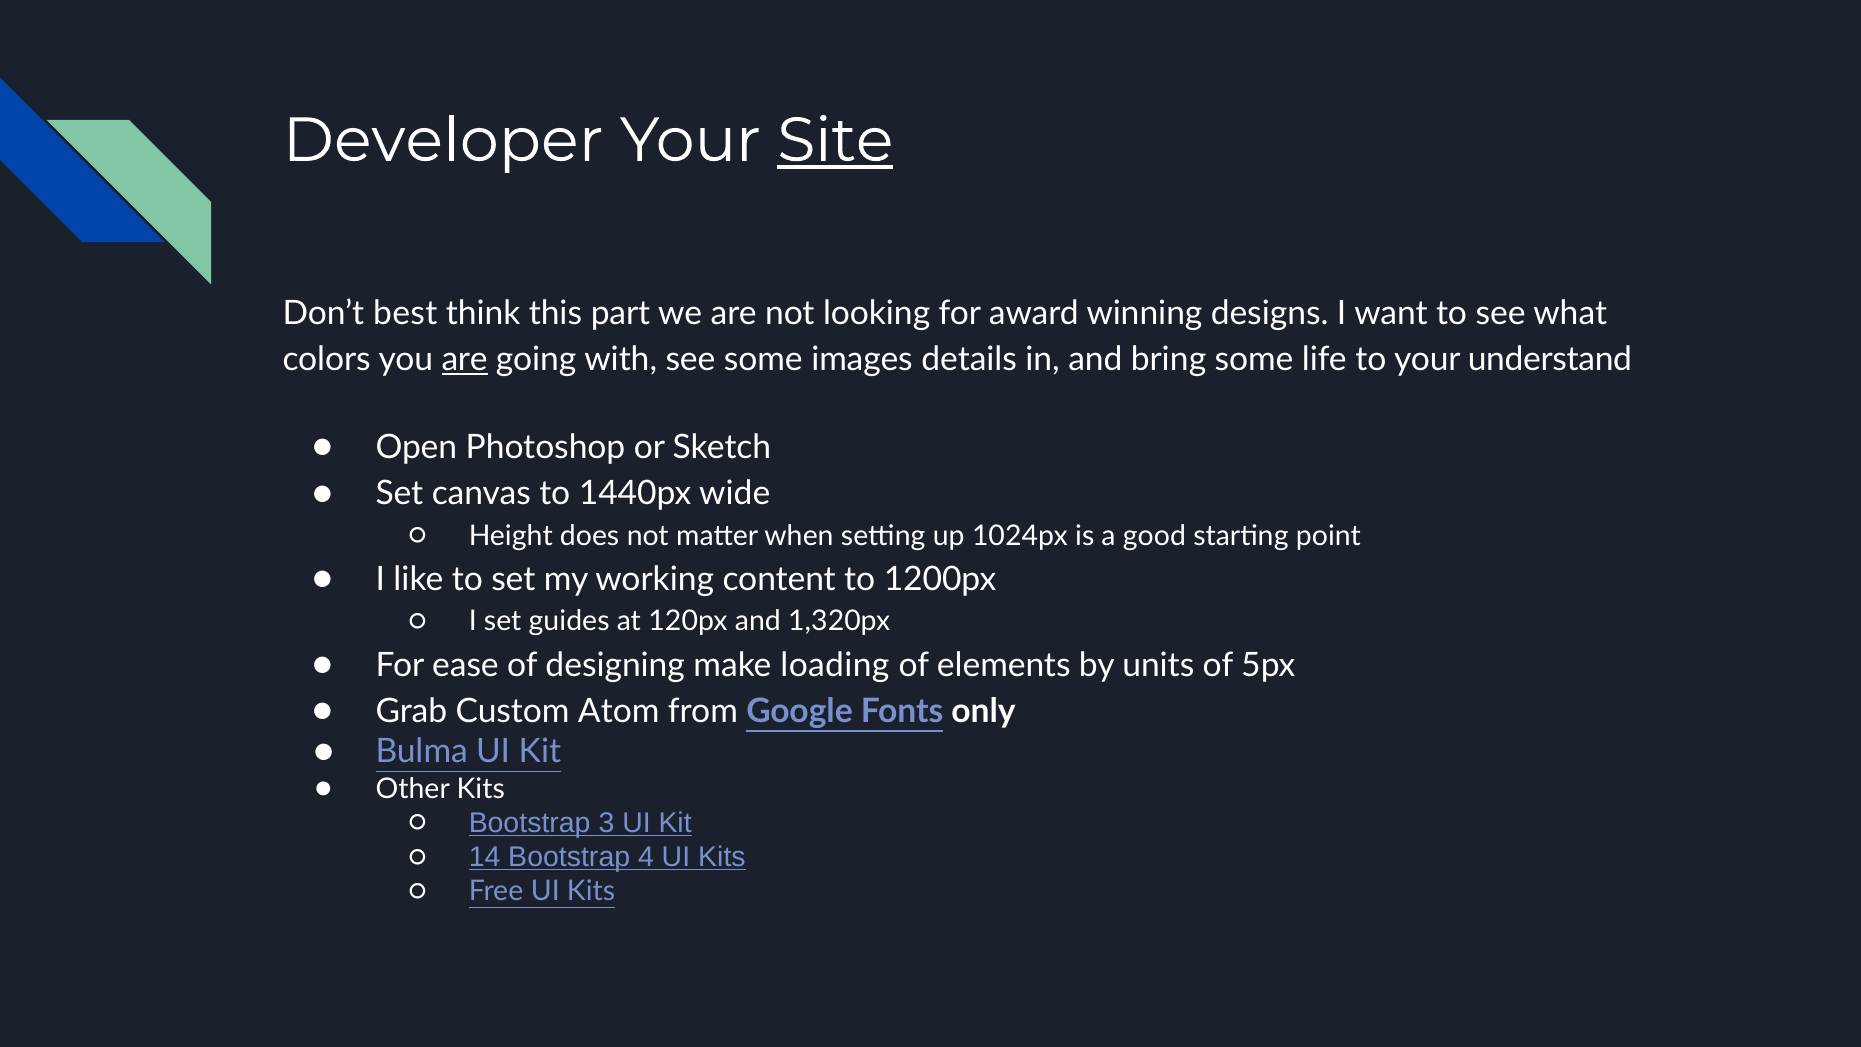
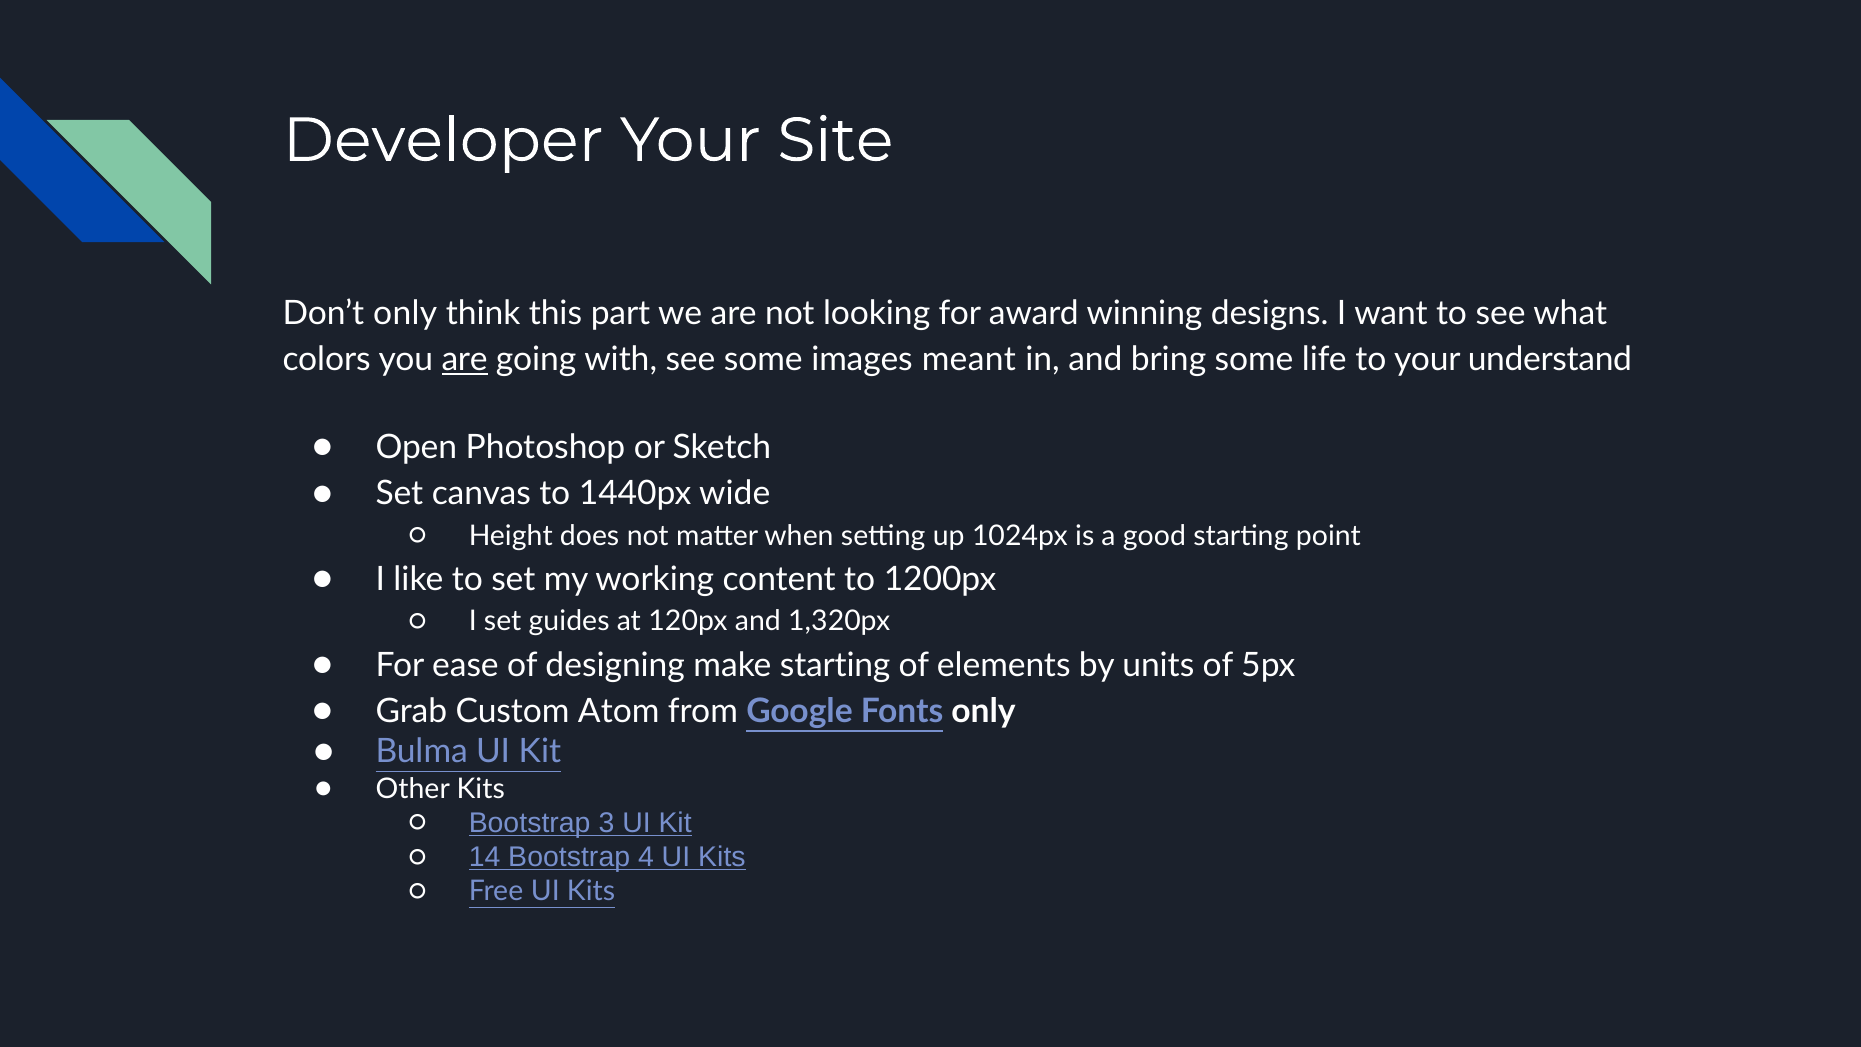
Site underline: present -> none
Don’t best: best -> only
details: details -> meant
make loading: loading -> starting
